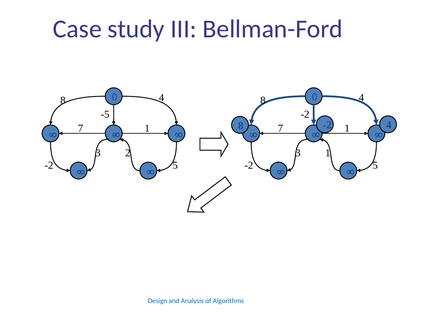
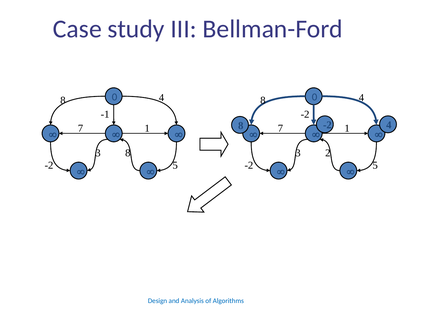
-5: -5 -> -1
3 2: 2 -> 8
3 1: 1 -> 2
